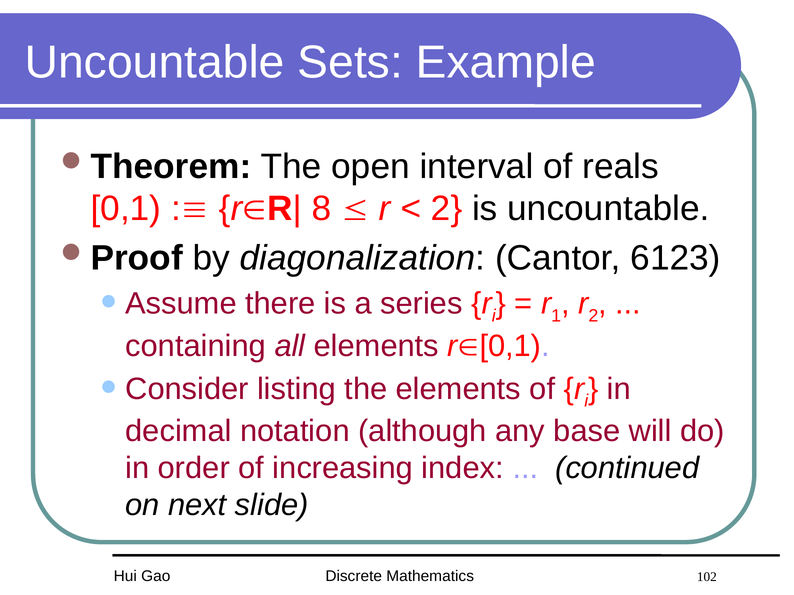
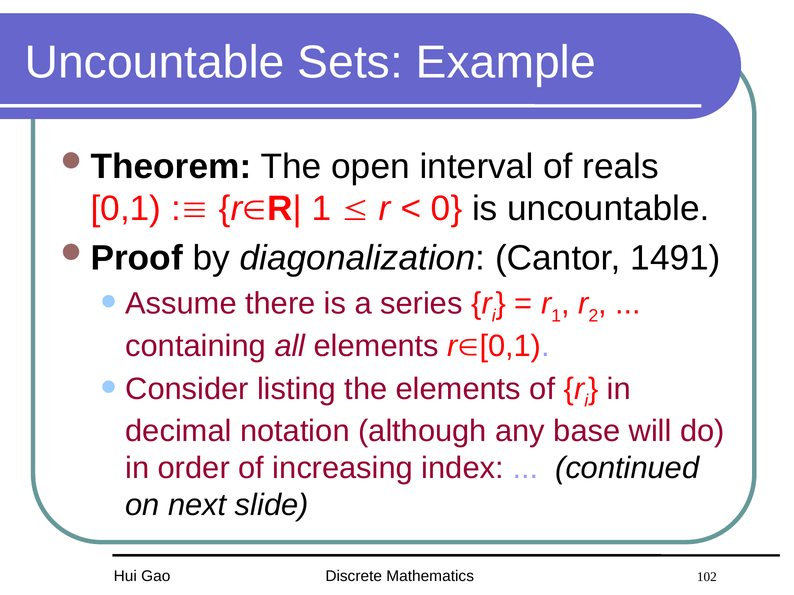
8 at (321, 209): 8 -> 1
2 at (447, 209): 2 -> 0
6123: 6123 -> 1491
